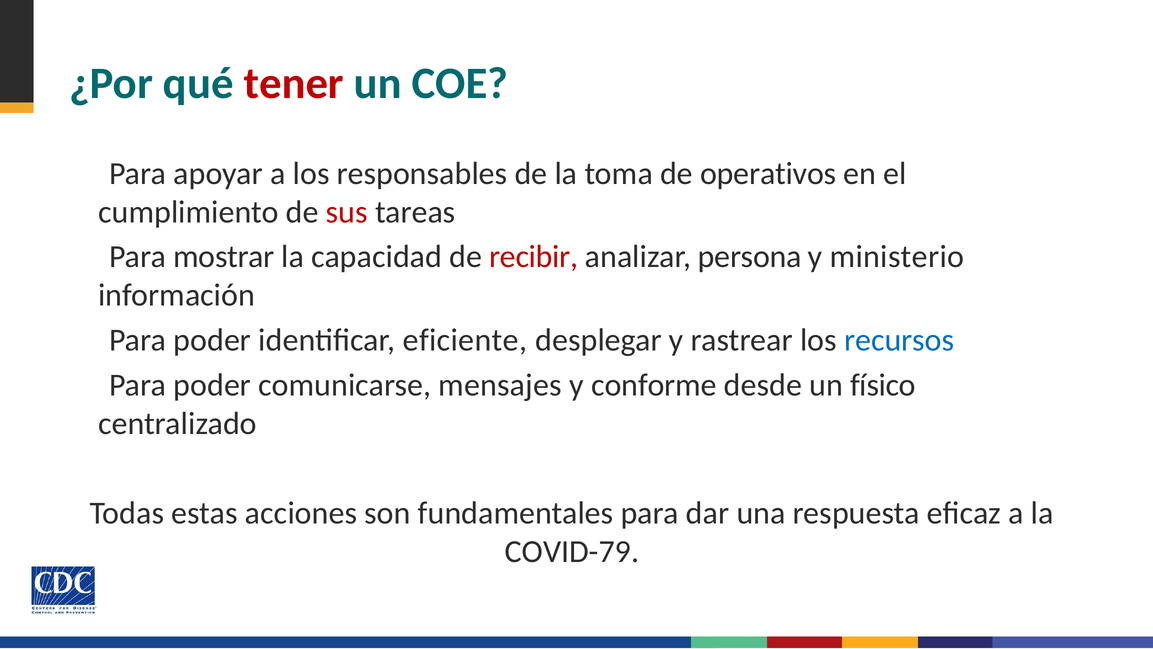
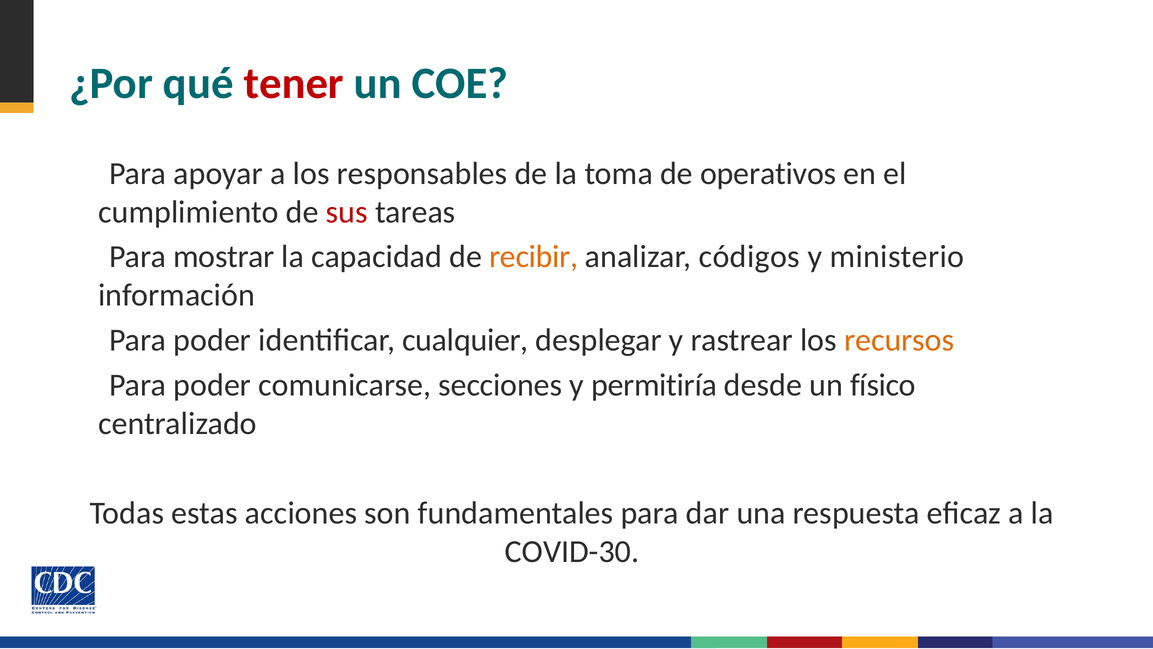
recibir colour: red -> orange
persona: persona -> códigos
eficiente: eficiente -> cualquier
recursos colour: blue -> orange
mensajes: mensajes -> secciones
conforme: conforme -> permitiría
COVID-79: COVID-79 -> COVID-30
